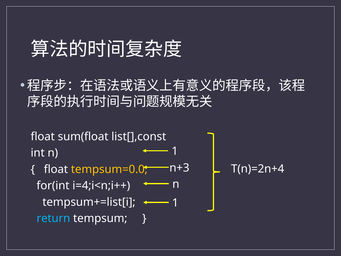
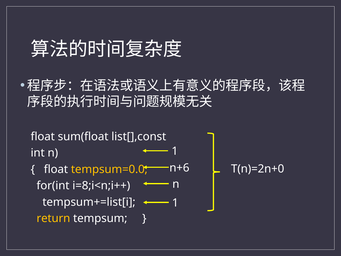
n+3: n+3 -> n+6
T(n)=2n+4: T(n)=2n+4 -> T(n)=2n+0
i=4;i<n;i++: i=4;i<n;i++ -> i=8;i<n;i++
return colour: light blue -> yellow
